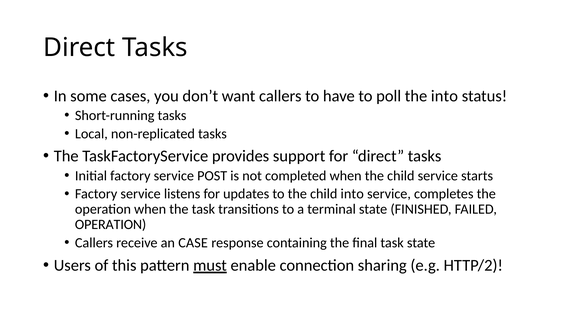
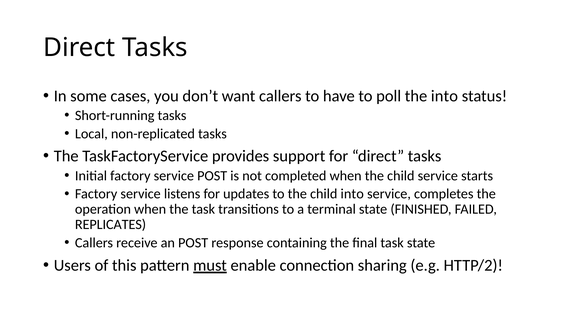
OPERATION at (111, 224): OPERATION -> REPLICATES
an CASE: CASE -> POST
